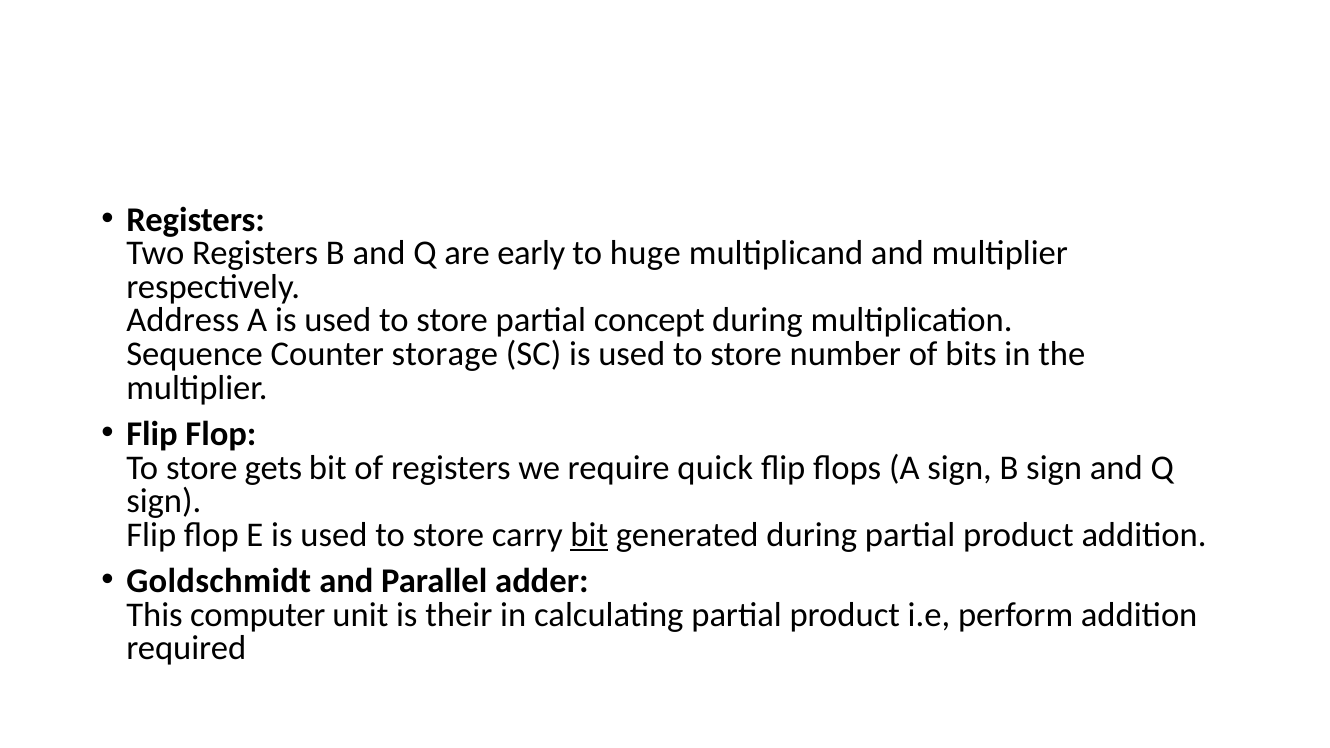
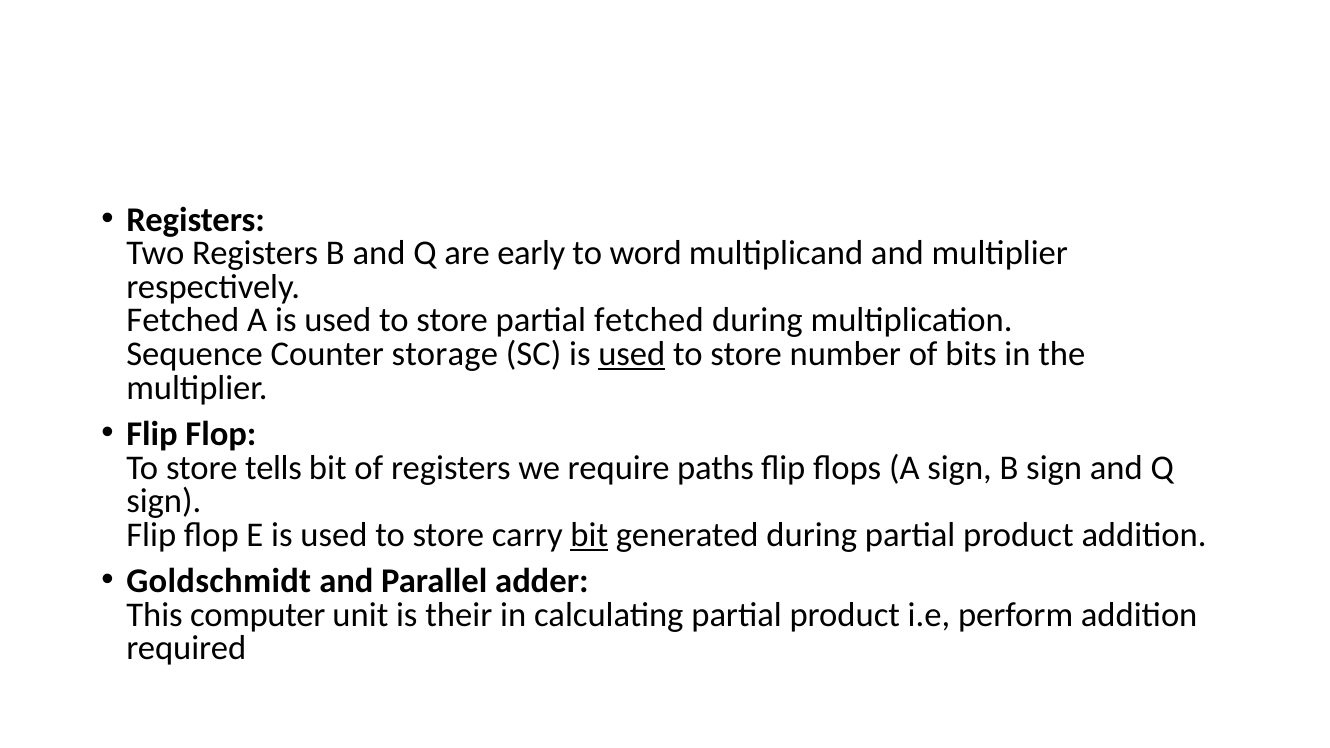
huge: huge -> word
Address at (183, 321): Address -> Fetched
partial concept: concept -> fetched
used at (632, 354) underline: none -> present
gets: gets -> tells
quick: quick -> paths
